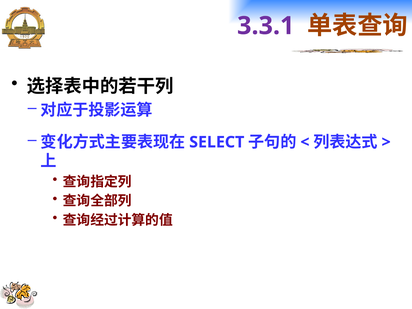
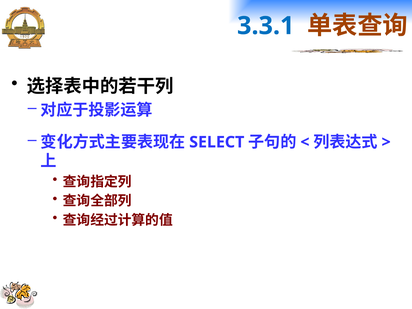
3.3.1 colour: purple -> blue
